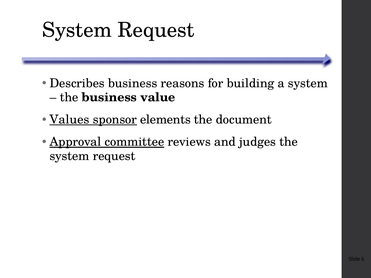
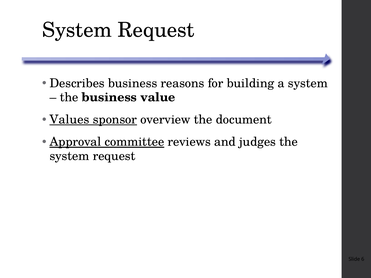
elements: elements -> overview
